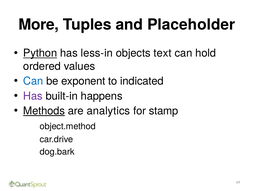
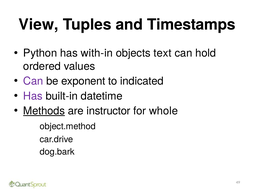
More: More -> View
Placeholder: Placeholder -> Timestamps
Python underline: present -> none
less-in: less-in -> with-in
Can at (33, 81) colour: blue -> purple
happens: happens -> datetime
analytics: analytics -> instructor
stamp: stamp -> whole
